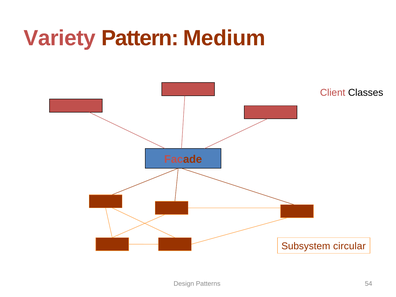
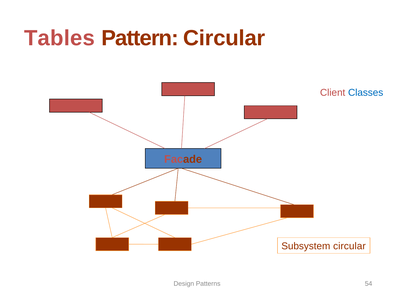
Variety: Variety -> Tables
Pattern Medium: Medium -> Circular
Classes colour: black -> blue
